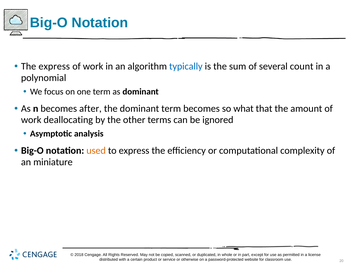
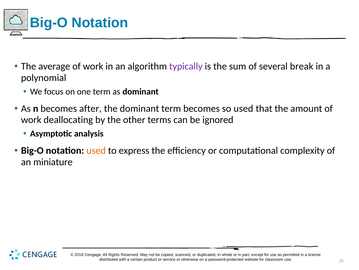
The express: express -> average
typically colour: blue -> purple
count: count -> break
so what: what -> used
